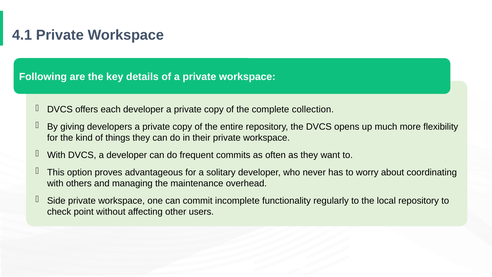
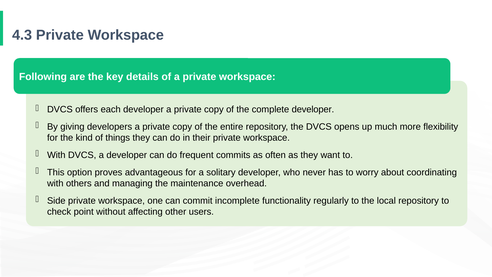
4.1: 4.1 -> 4.3
complete collection: collection -> developer
